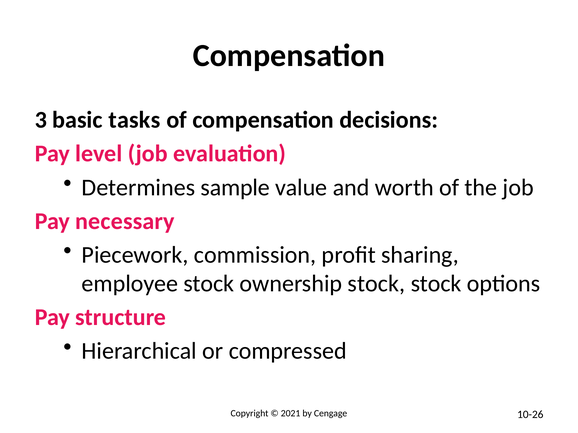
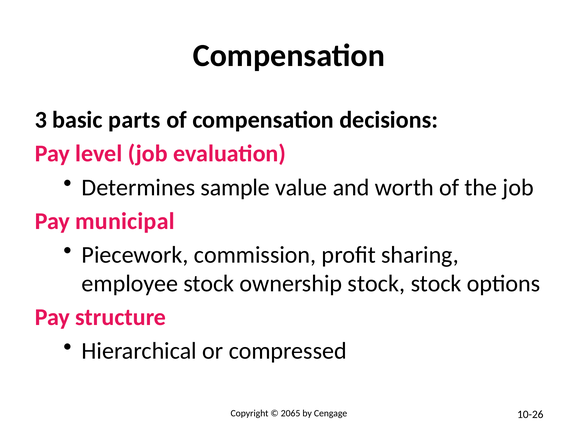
tasks: tasks -> parts
necessary: necessary -> municipal
2021: 2021 -> 2065
